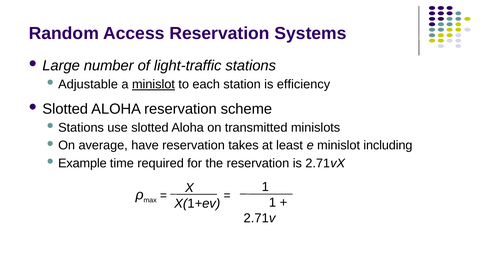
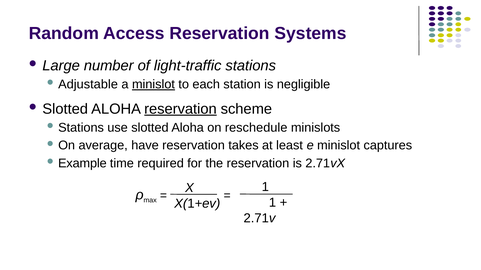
efficiency: efficiency -> negligible
reservation at (180, 109) underline: none -> present
transmitted: transmitted -> reschedule
including: including -> captures
